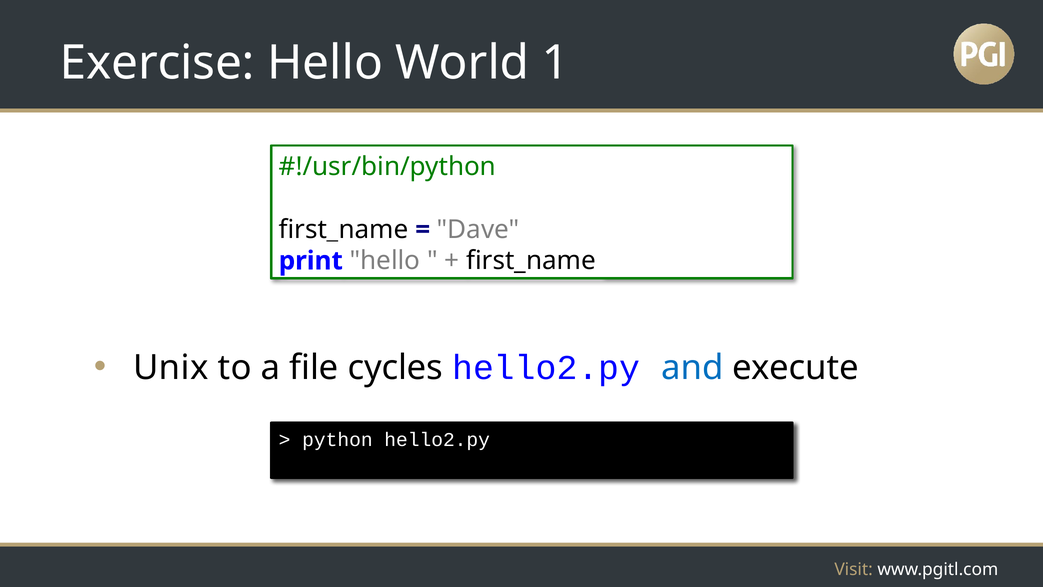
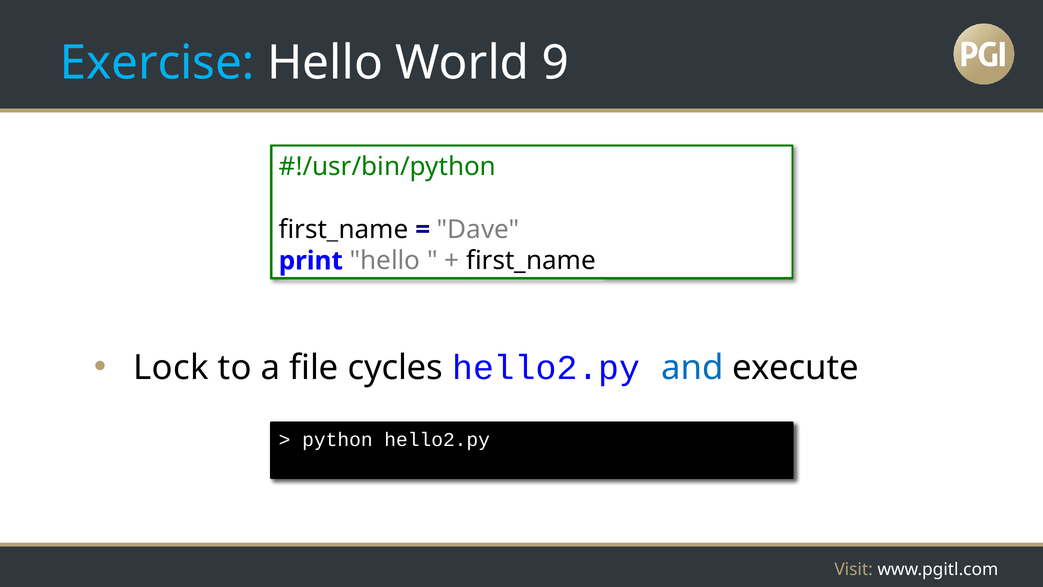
Exercise colour: white -> light blue
1: 1 -> 9
Unix: Unix -> Lock
